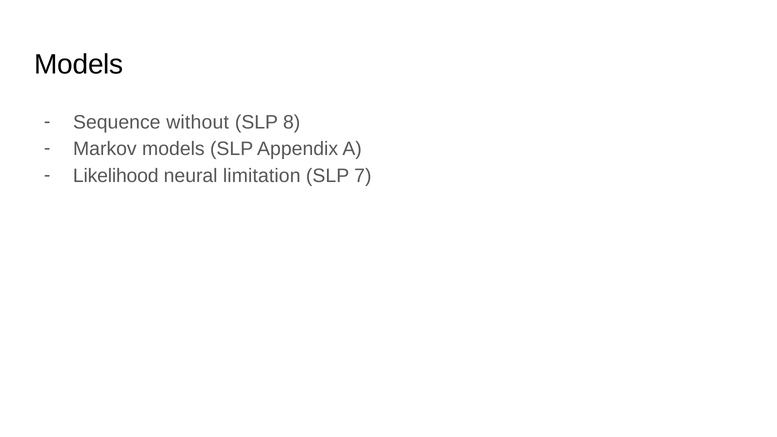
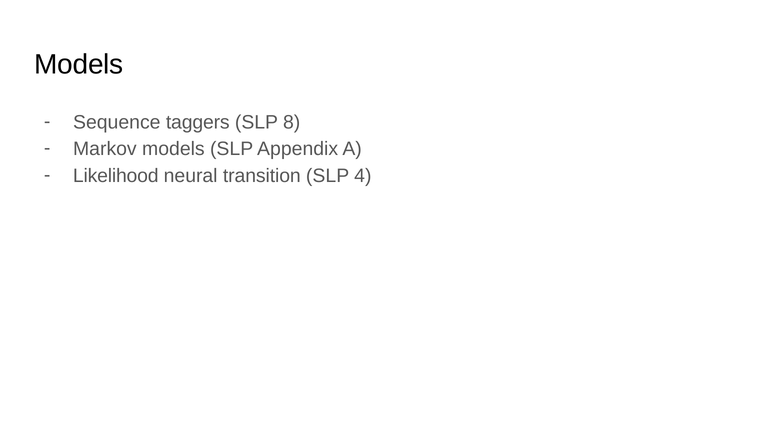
without: without -> taggers
limitation: limitation -> transition
7: 7 -> 4
